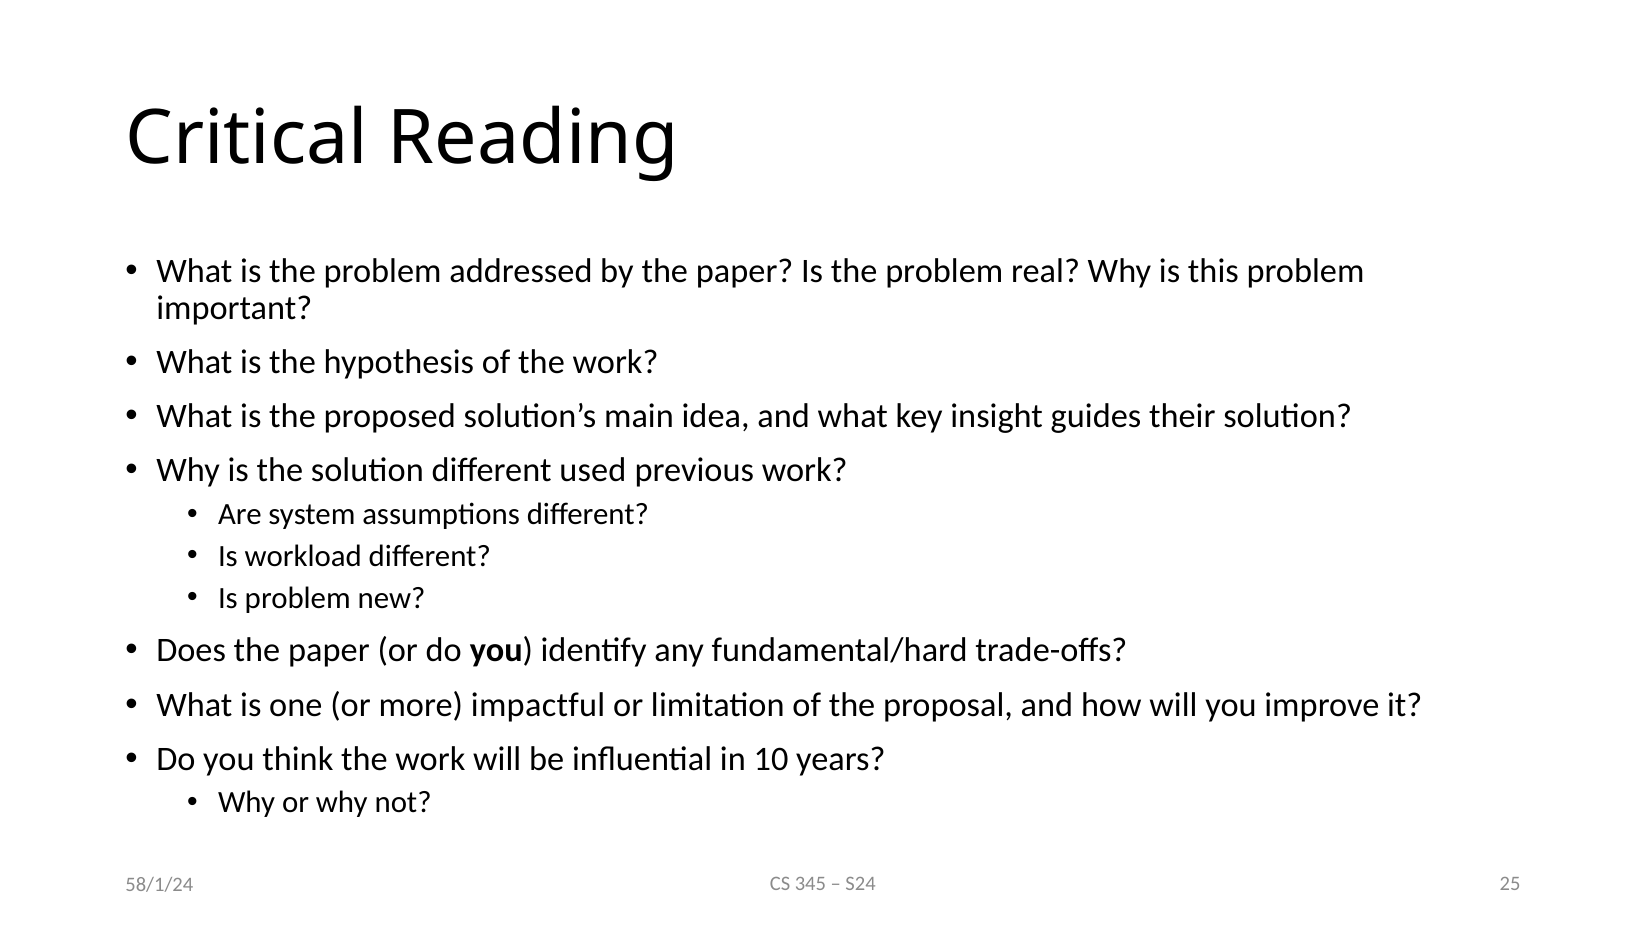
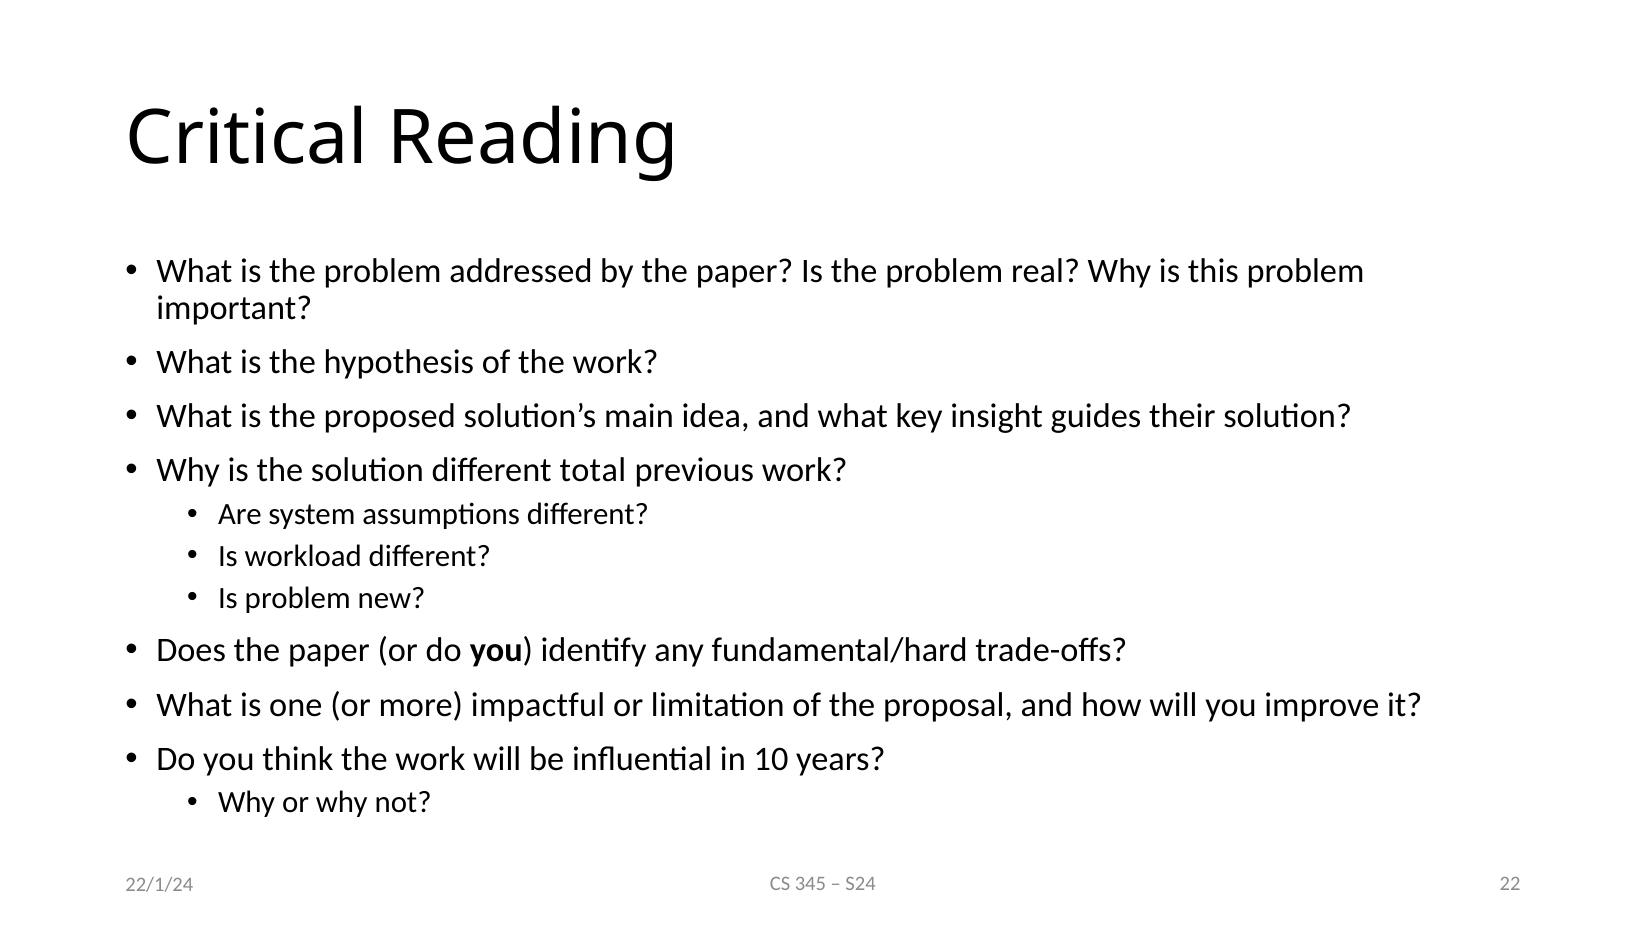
used: used -> total
25: 25 -> 22
58/1/24: 58/1/24 -> 22/1/24
